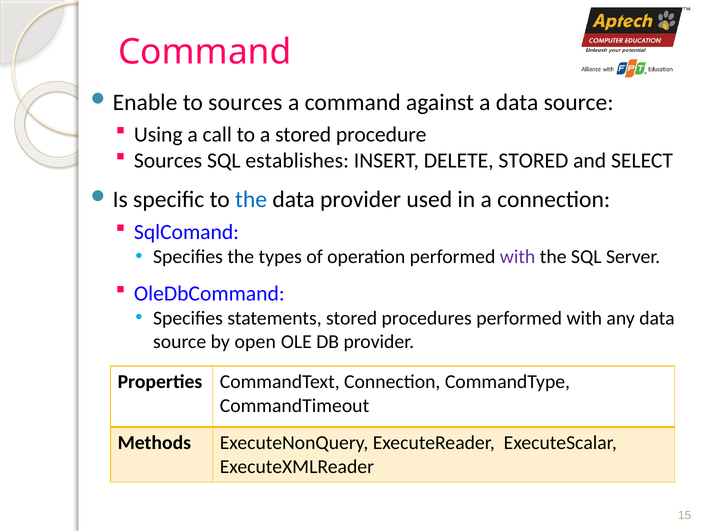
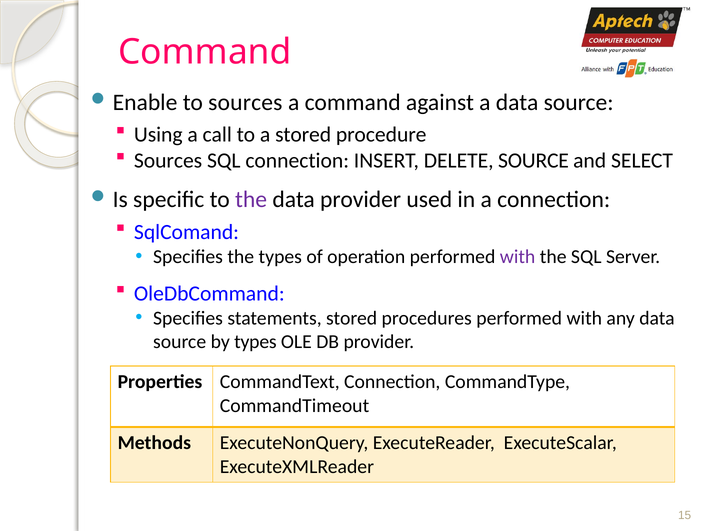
SQL establishes: establishes -> connection
DELETE STORED: STORED -> SOURCE
the at (251, 200) colour: blue -> purple
by open: open -> types
